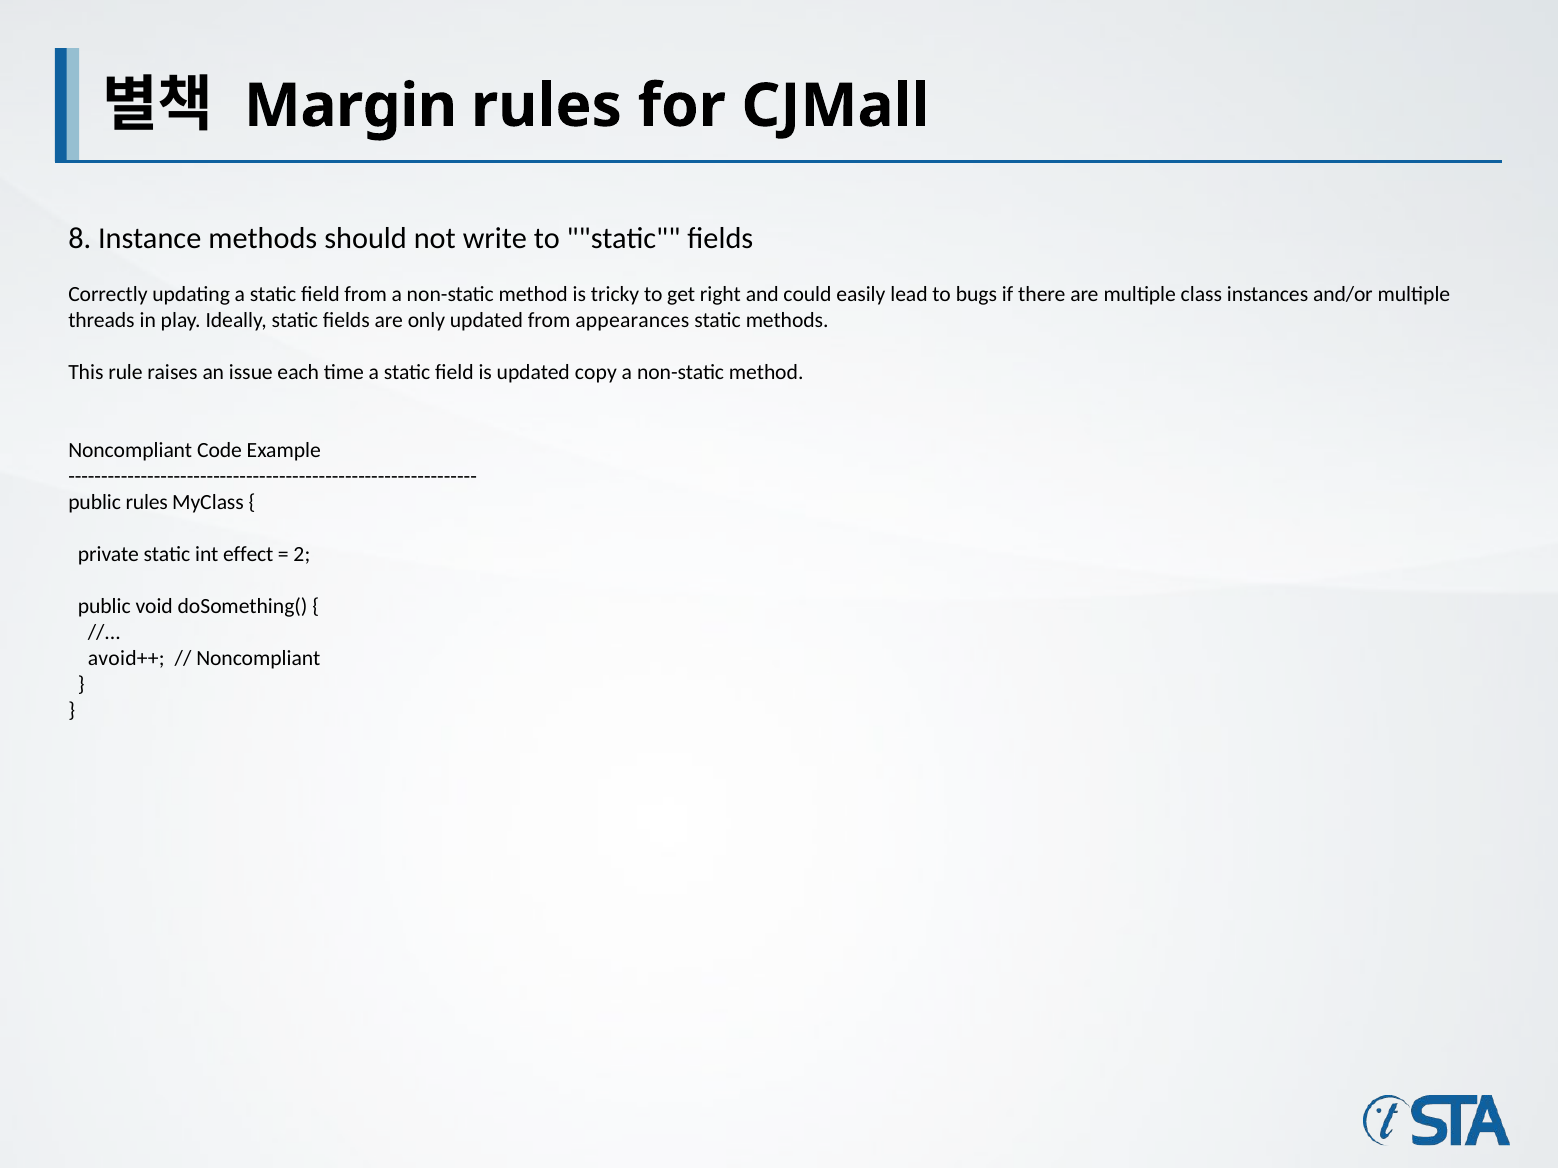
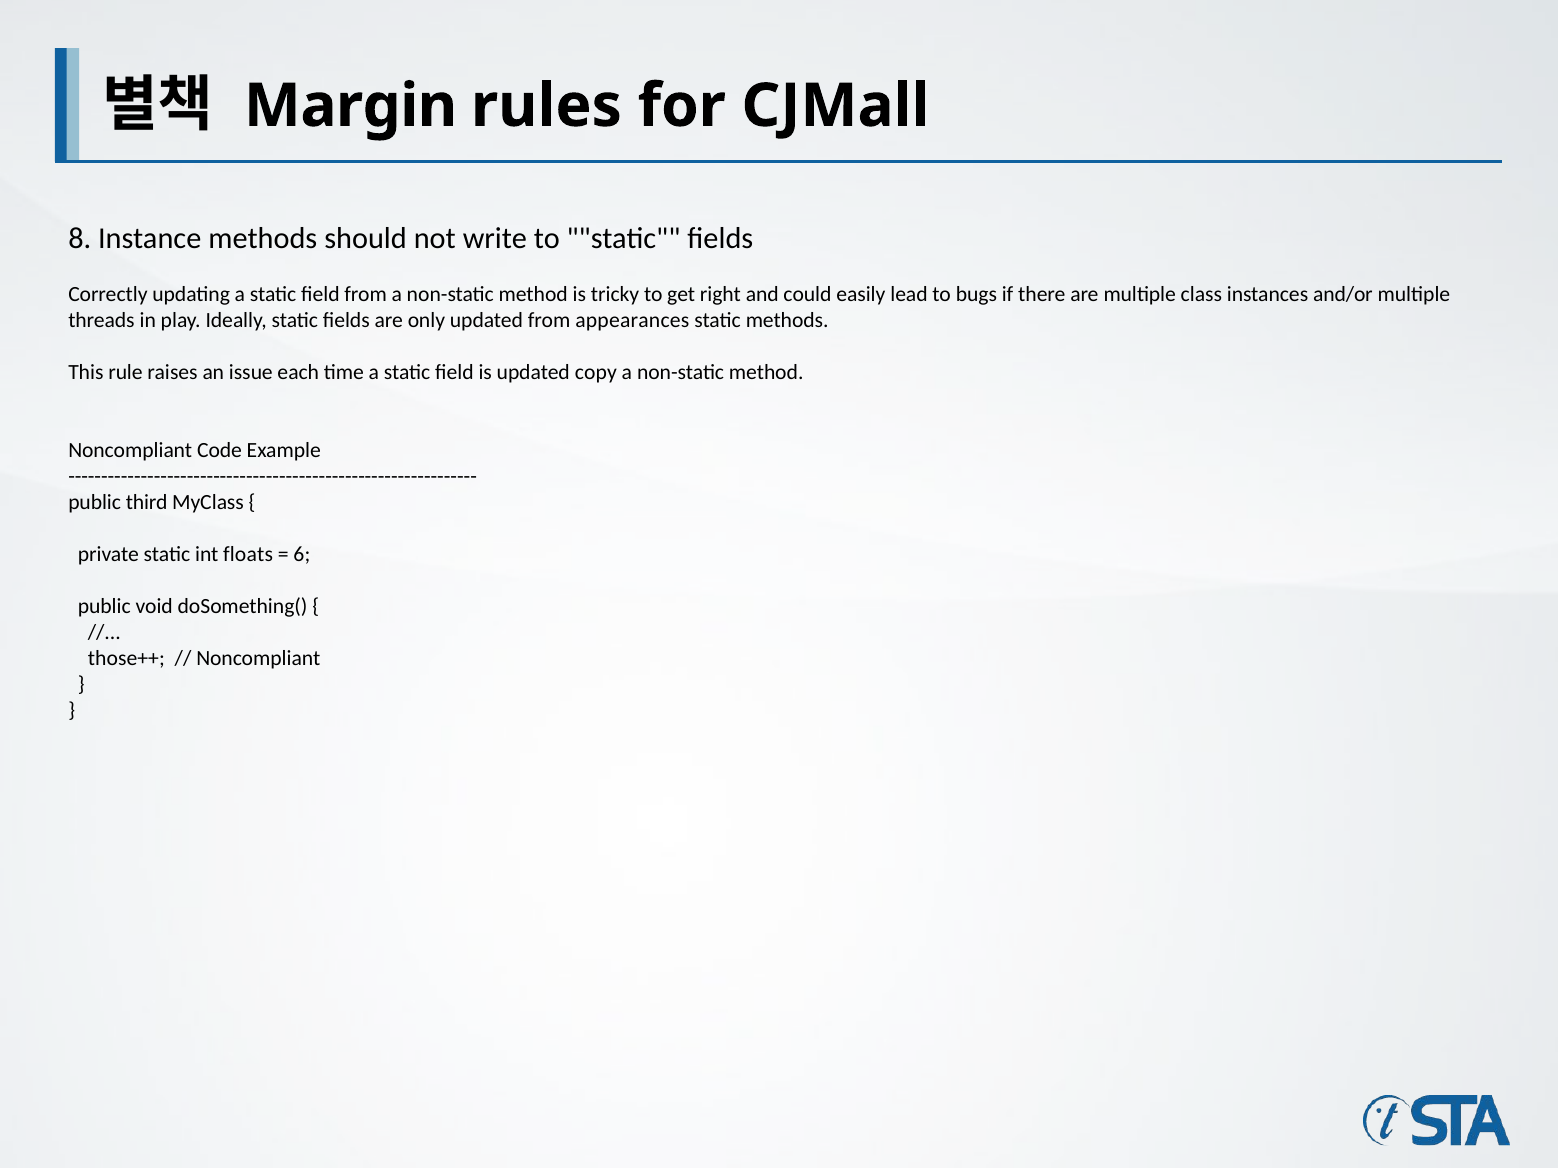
public rules: rules -> third
effect: effect -> floats
2: 2 -> 6
avoid++: avoid++ -> those++
